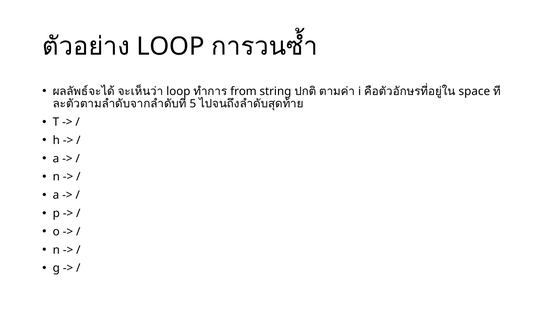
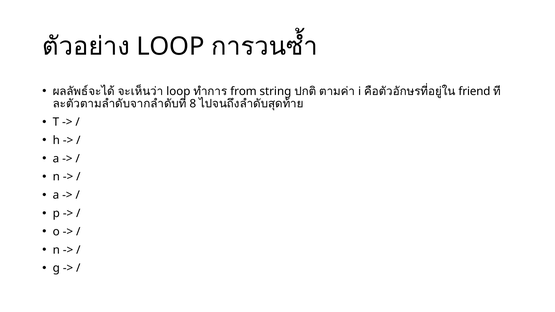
space: space -> friend
5: 5 -> 8
